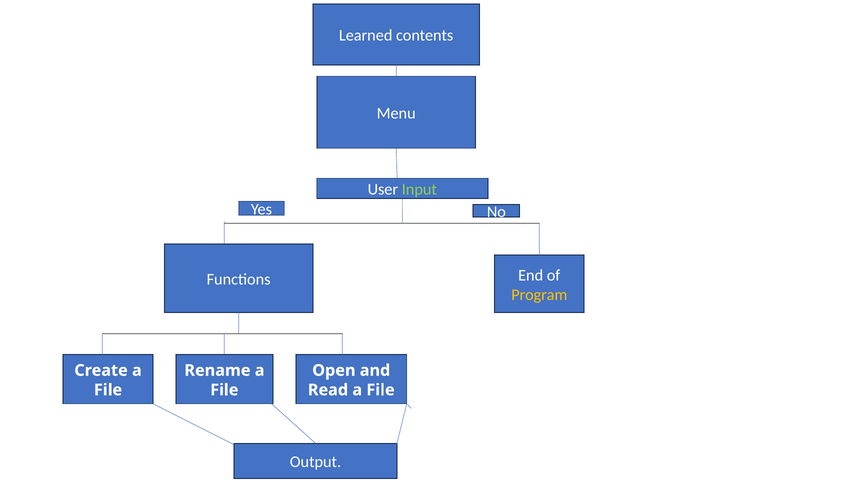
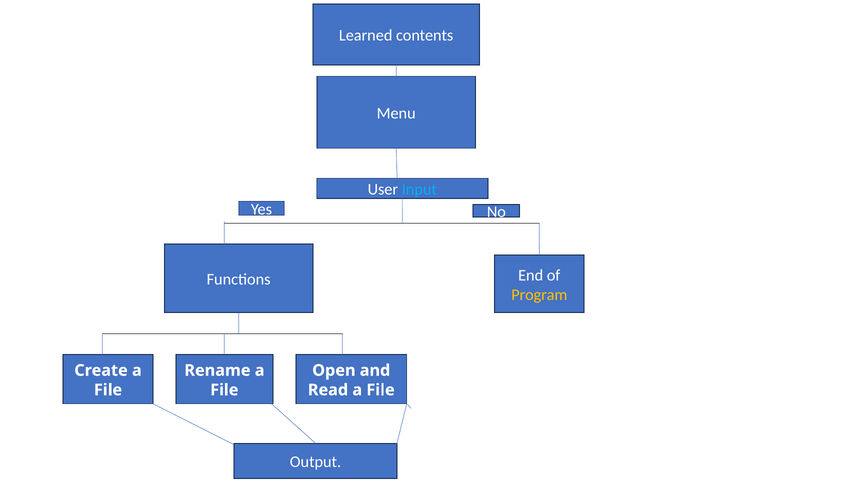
Input colour: light green -> light blue
